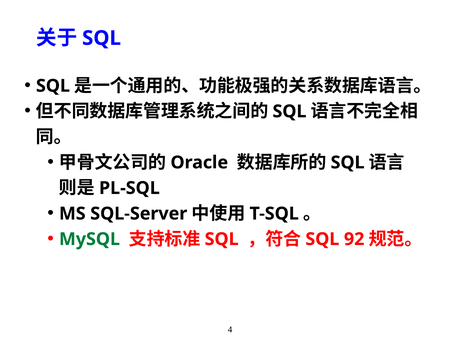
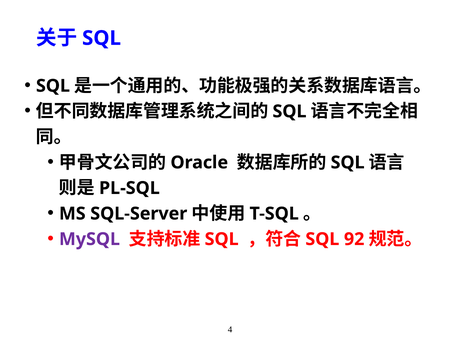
MySQL colour: green -> purple
